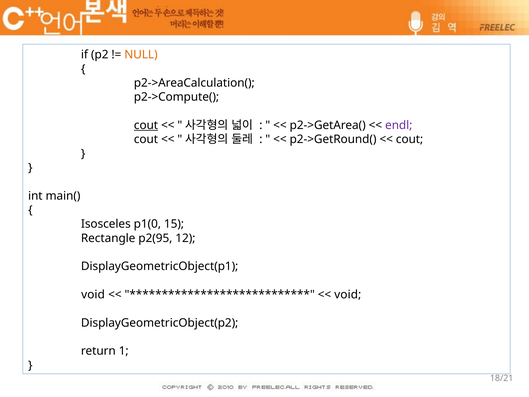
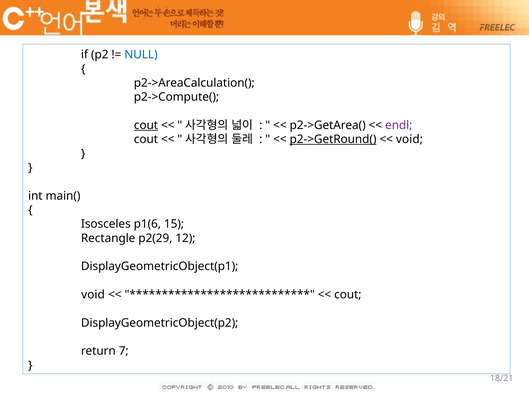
NULL colour: orange -> blue
p2->GetRound( underline: none -> present
cout at (410, 139): cout -> void
p1(0: p1(0 -> p1(6
p2(95: p2(95 -> p2(29
void at (348, 294): void -> cout
1: 1 -> 7
